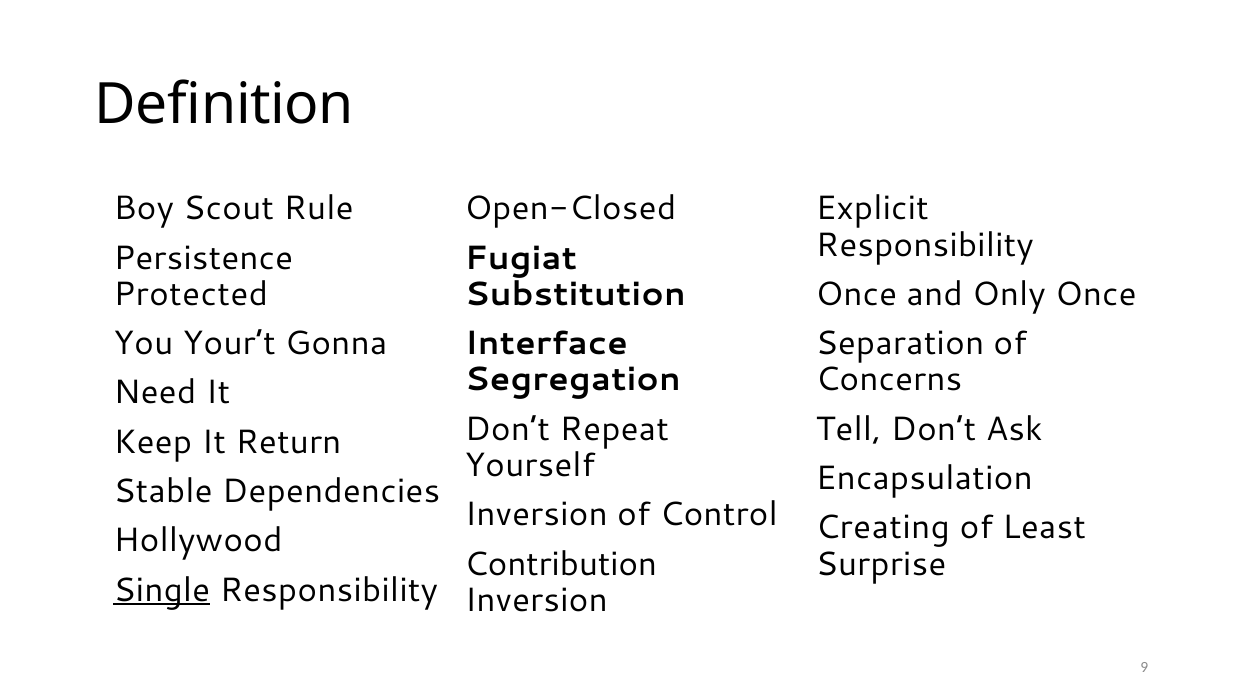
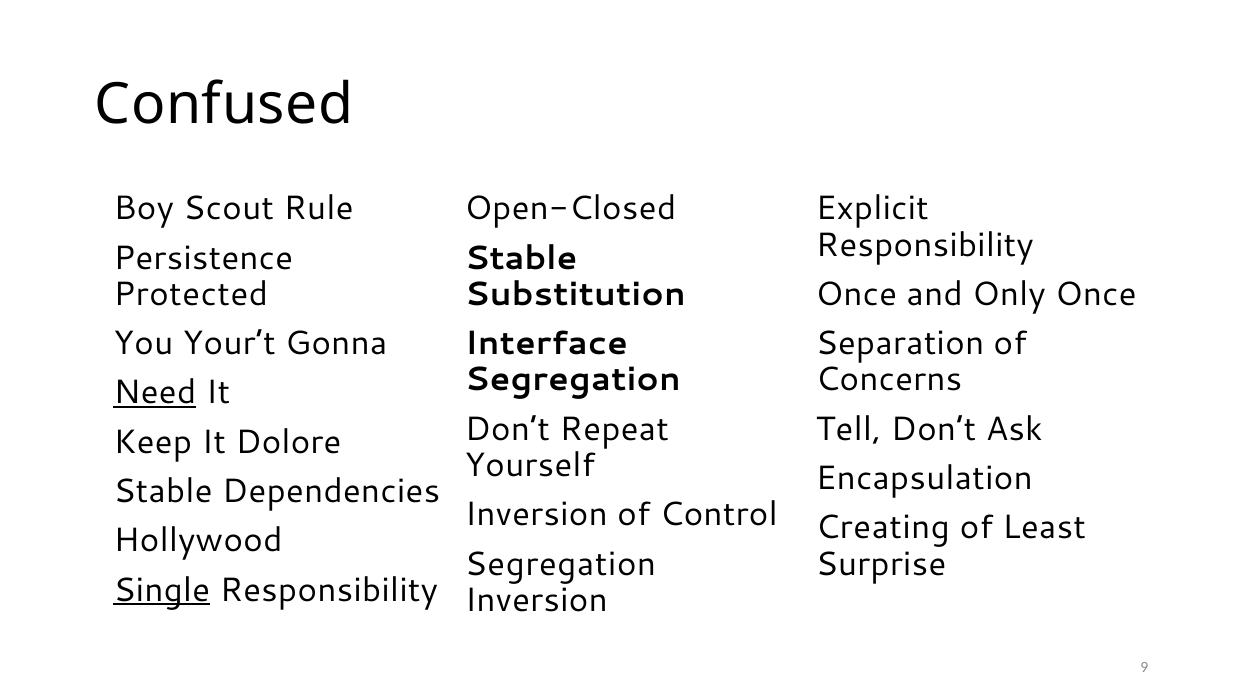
Definition: Definition -> Confused
Fugiat at (521, 258): Fugiat -> Stable
Need underline: none -> present
Return: Return -> Dolore
Contribution at (561, 564): Contribution -> Segregation
